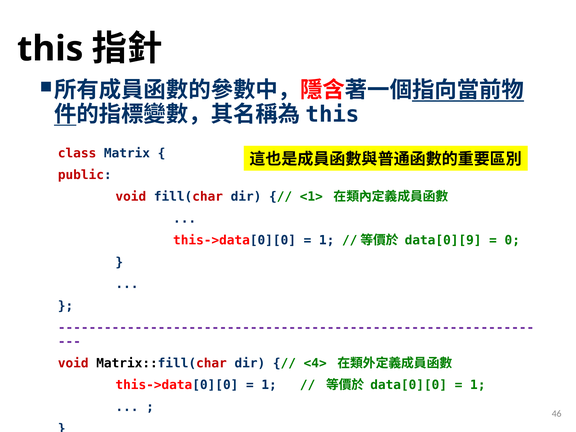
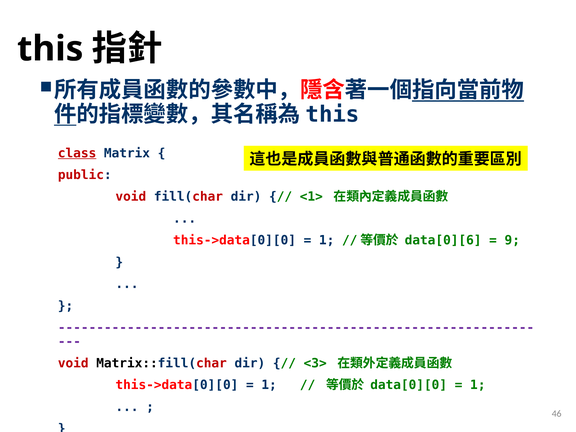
class underline: none -> present
data[0][9: data[0][9 -> data[0][6
0: 0 -> 9
<4>: <4> -> <3>
